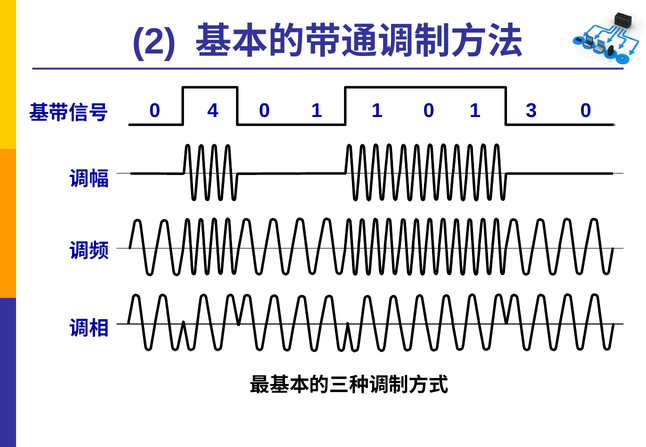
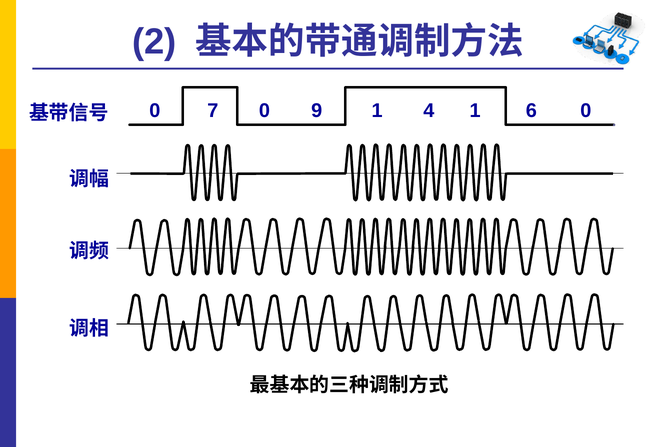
4: 4 -> 7
1 at (317, 111): 1 -> 9
1 0: 0 -> 4
3: 3 -> 6
